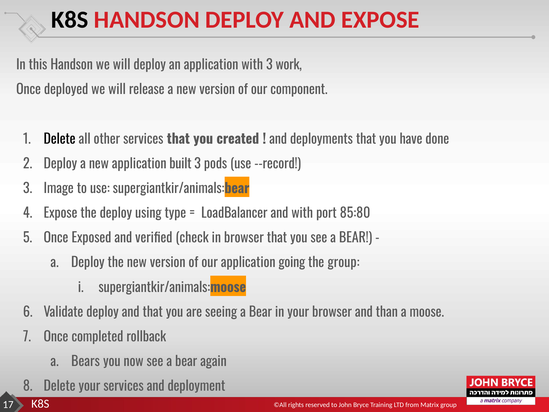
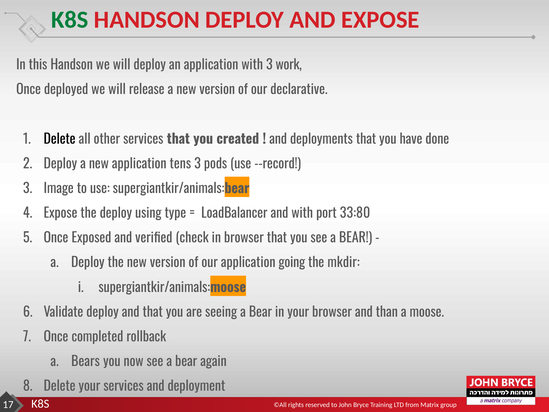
K8S at (70, 20) colour: black -> green
component: component -> declarative
built: built -> tens
85:80: 85:80 -> 33:80
the group: group -> mkdir
